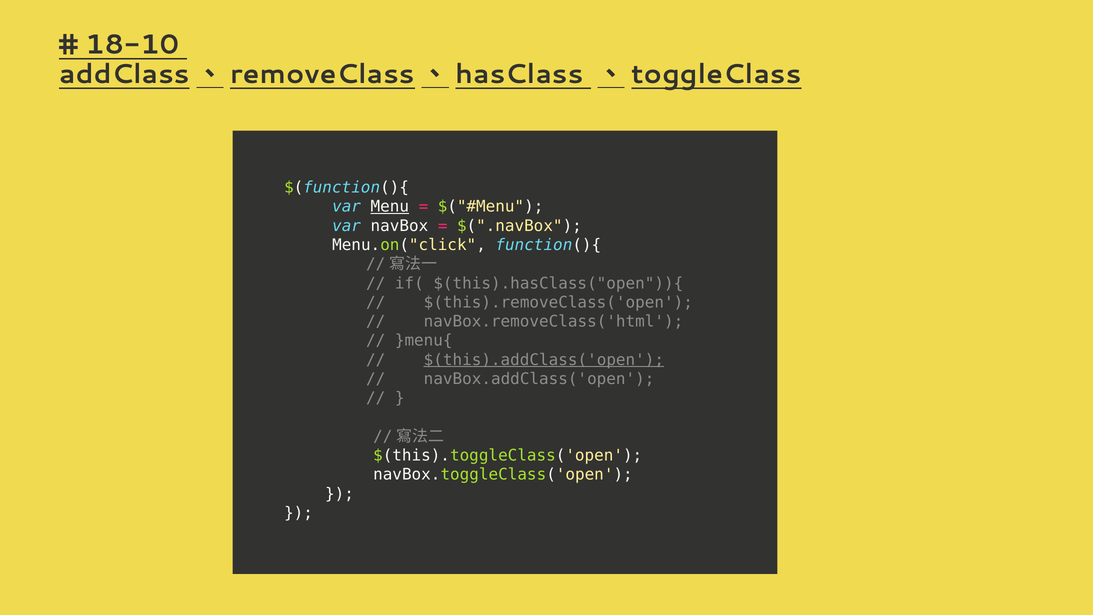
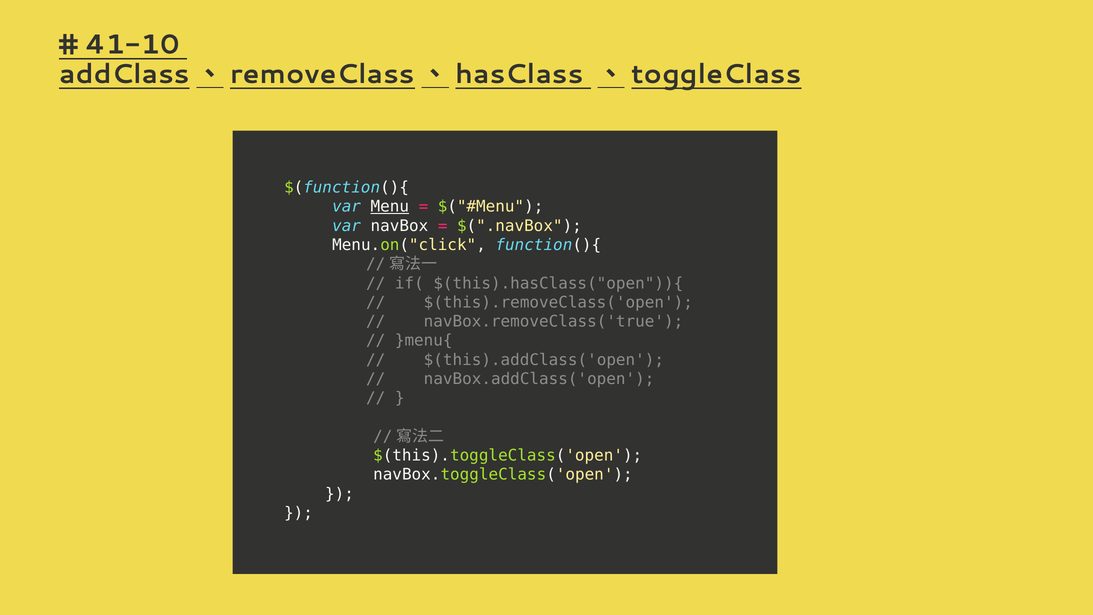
18-10: 18-10 -> 41-10
navBox.removeClass('html: navBox.removeClass('html -> navBox.removeClass('true
$(this).addClass('open underline: present -> none
